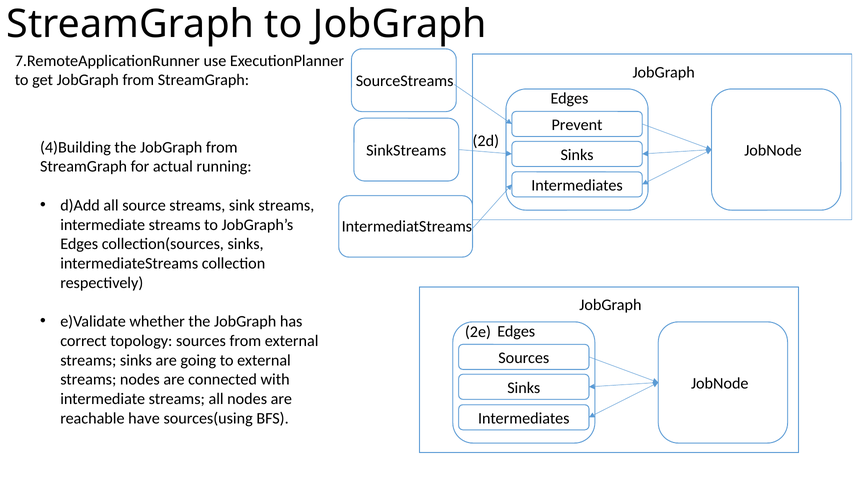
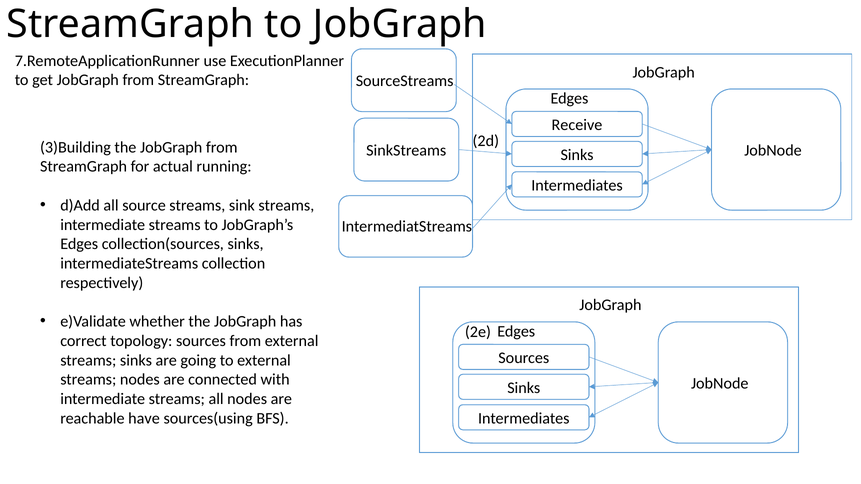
Prevent: Prevent -> Receive
4)Building: 4)Building -> 3)Building
